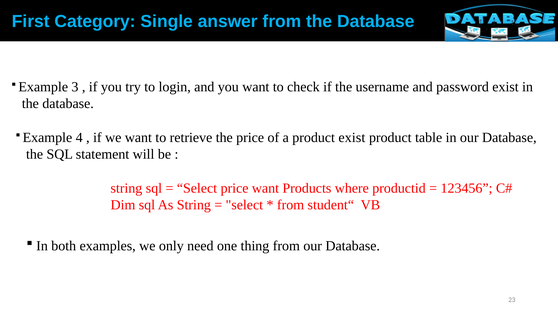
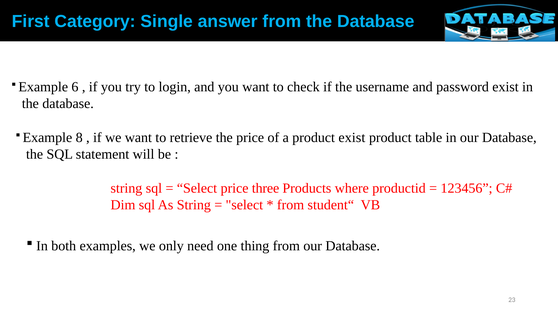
3: 3 -> 6
4: 4 -> 8
price want: want -> three
